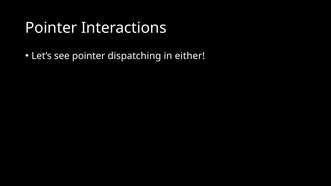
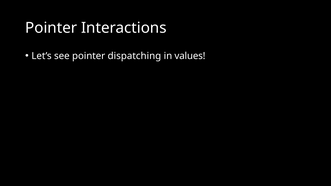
either: either -> values
